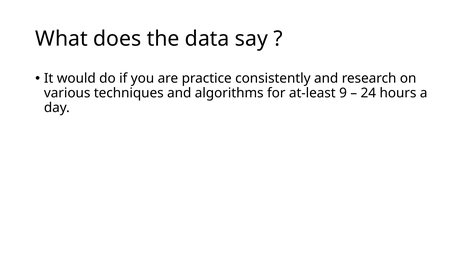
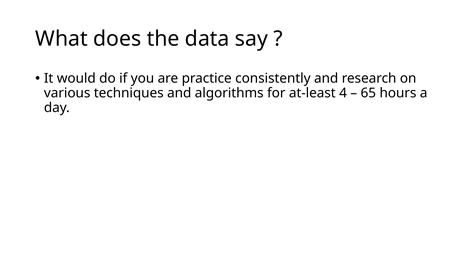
9: 9 -> 4
24: 24 -> 65
